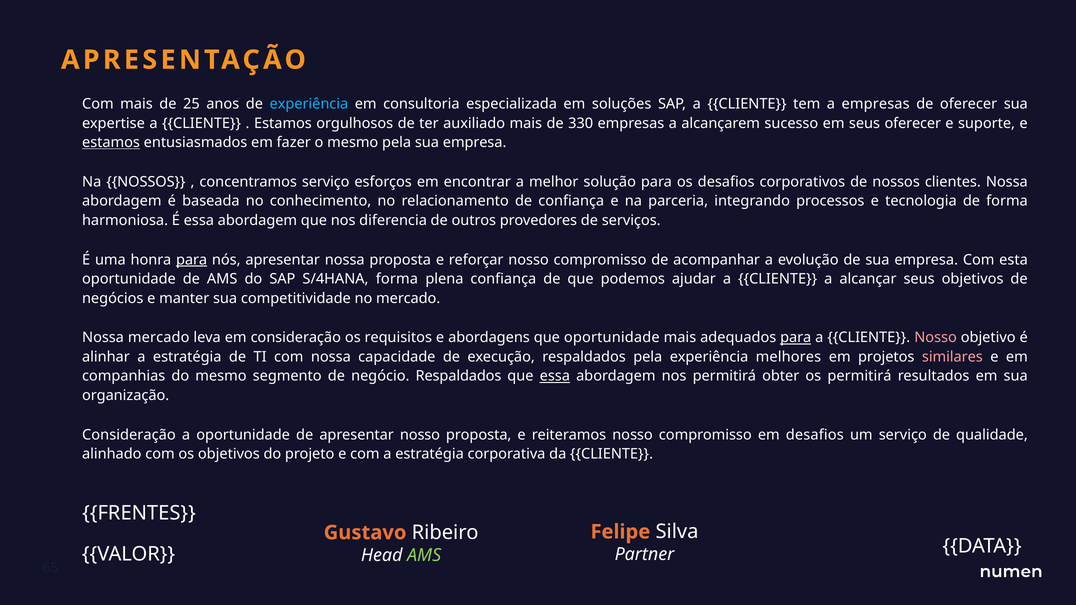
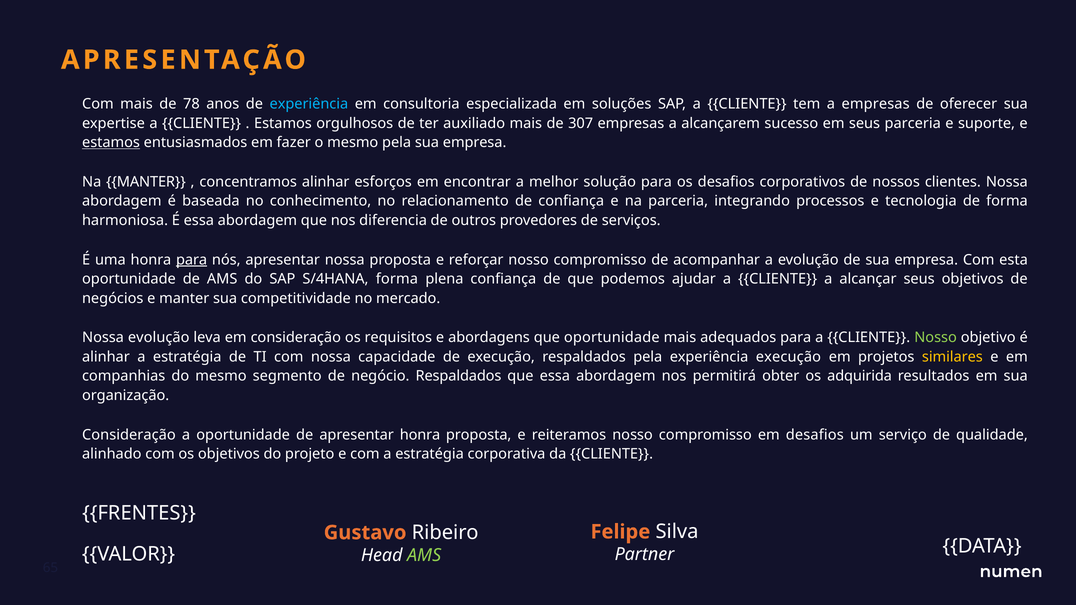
25: 25 -> 78
330: 330 -> 307
seus oferecer: oferecer -> parceria
Na NOSSOS: NOSSOS -> MANTER
concentramos serviço: serviço -> alinhar
Nossa mercado: mercado -> evolução
para at (796, 338) underline: present -> none
Nosso at (936, 338) colour: pink -> light green
experiência melhores: melhores -> execução
similares colour: pink -> yellow
essa at (555, 376) underline: present -> none
os permitirá: permitirá -> adquirida
apresentar nosso: nosso -> honra
